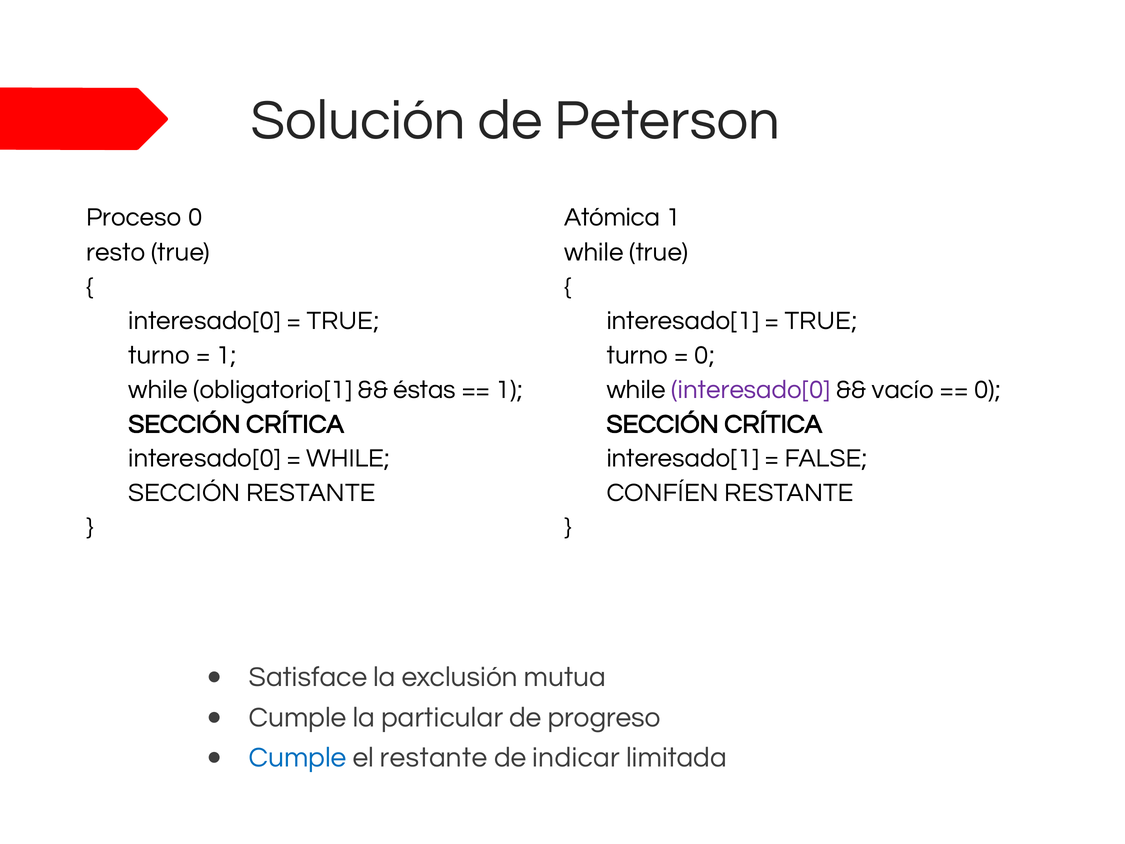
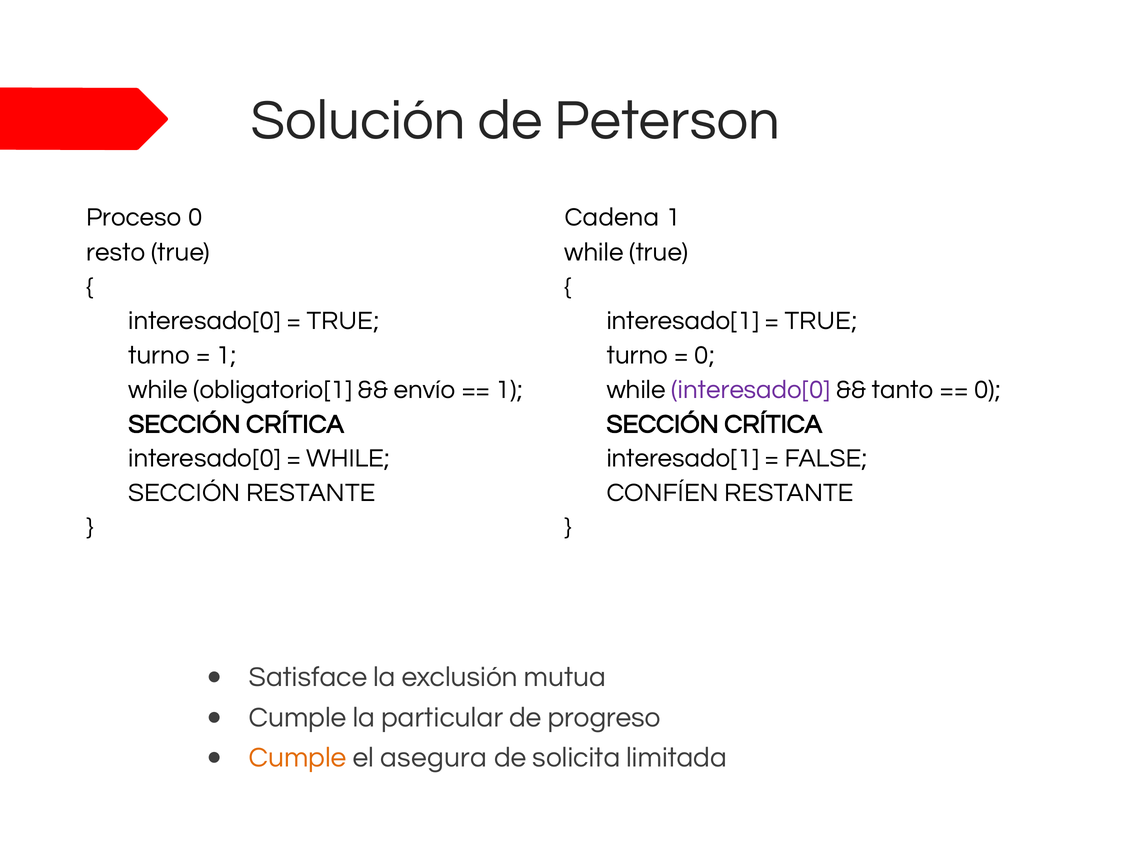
Atómica: Atómica -> Cadena
éstas: éstas -> envío
vacío: vacío -> tanto
Cumple at (298, 757) colour: blue -> orange
el restante: restante -> asegura
indicar: indicar -> solicita
